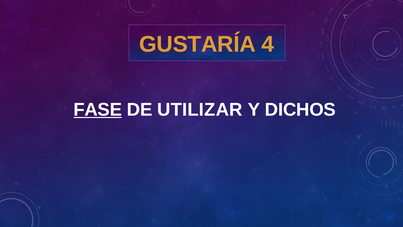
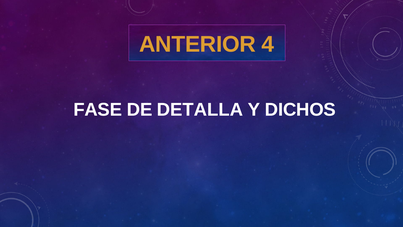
GUSTARÍA: GUSTARÍA -> ANTERIOR
FASE underline: present -> none
UTILIZAR: UTILIZAR -> DETALLA
